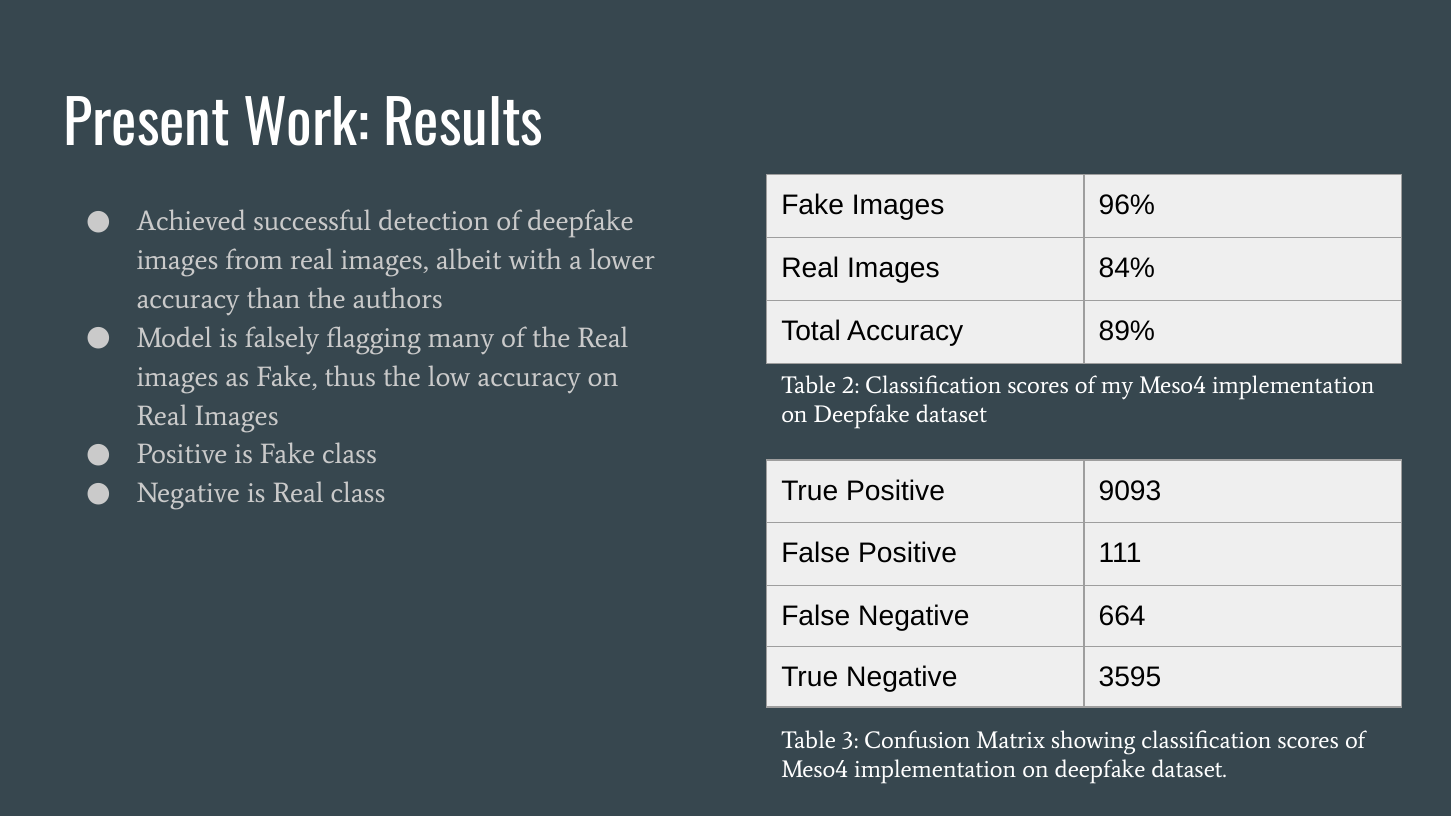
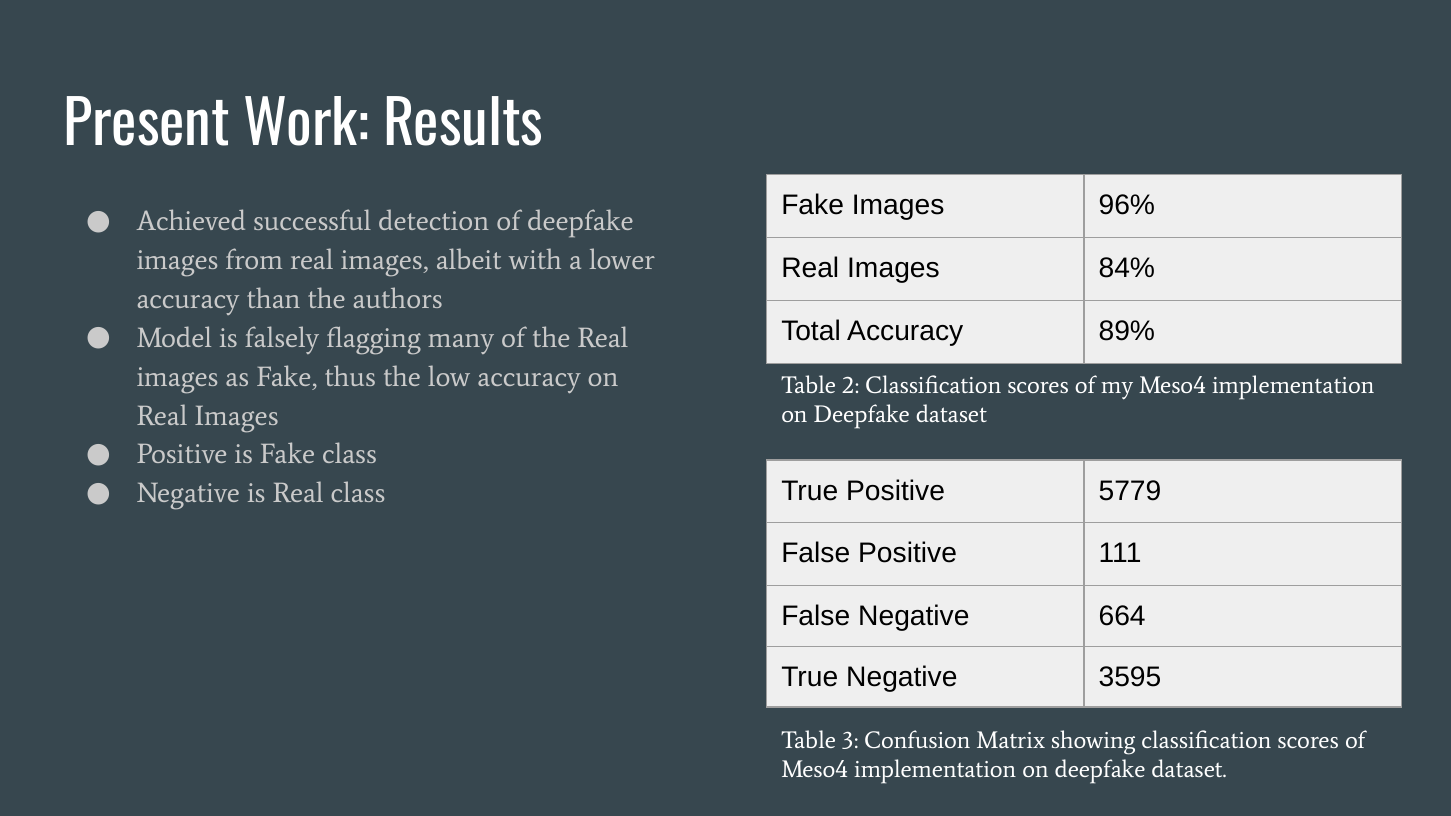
9093: 9093 -> 5779
